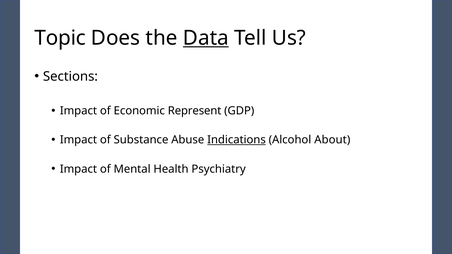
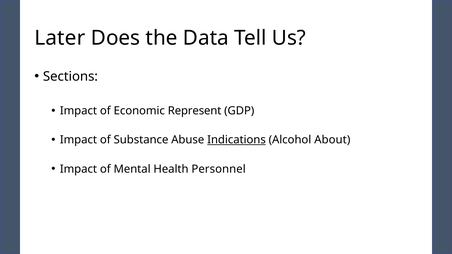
Topic: Topic -> Later
Data underline: present -> none
Psychiatry: Psychiatry -> Personnel
